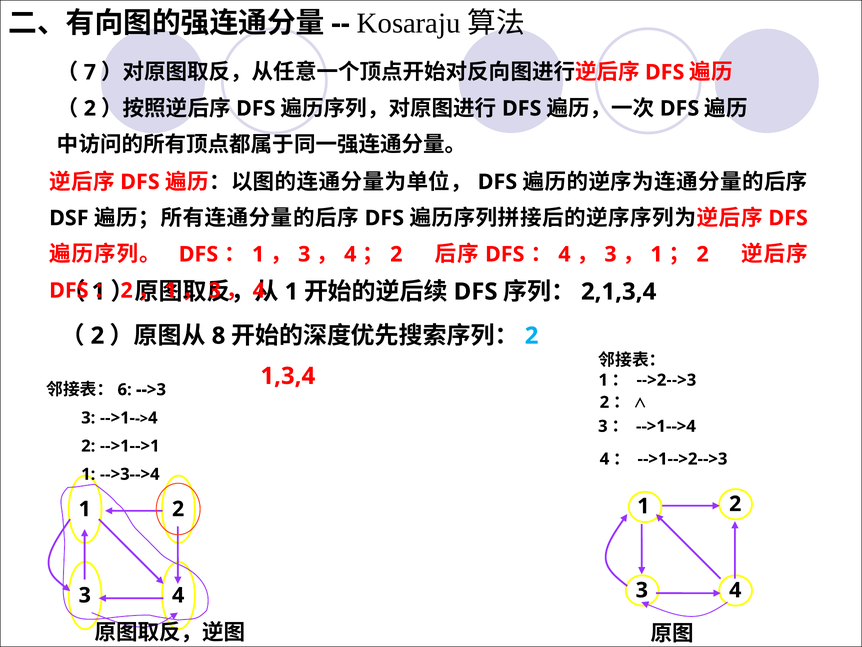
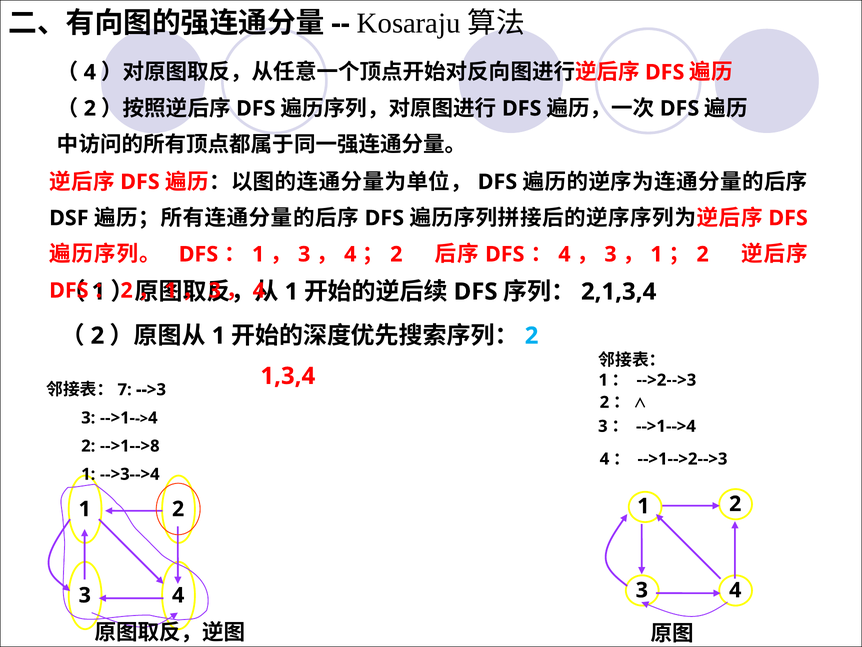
7 at (90, 72): 7 -> 4
8 at (219, 336): 8 -> 1
6: 6 -> 7
-->1-->1: -->1-->1 -> -->1-->8
